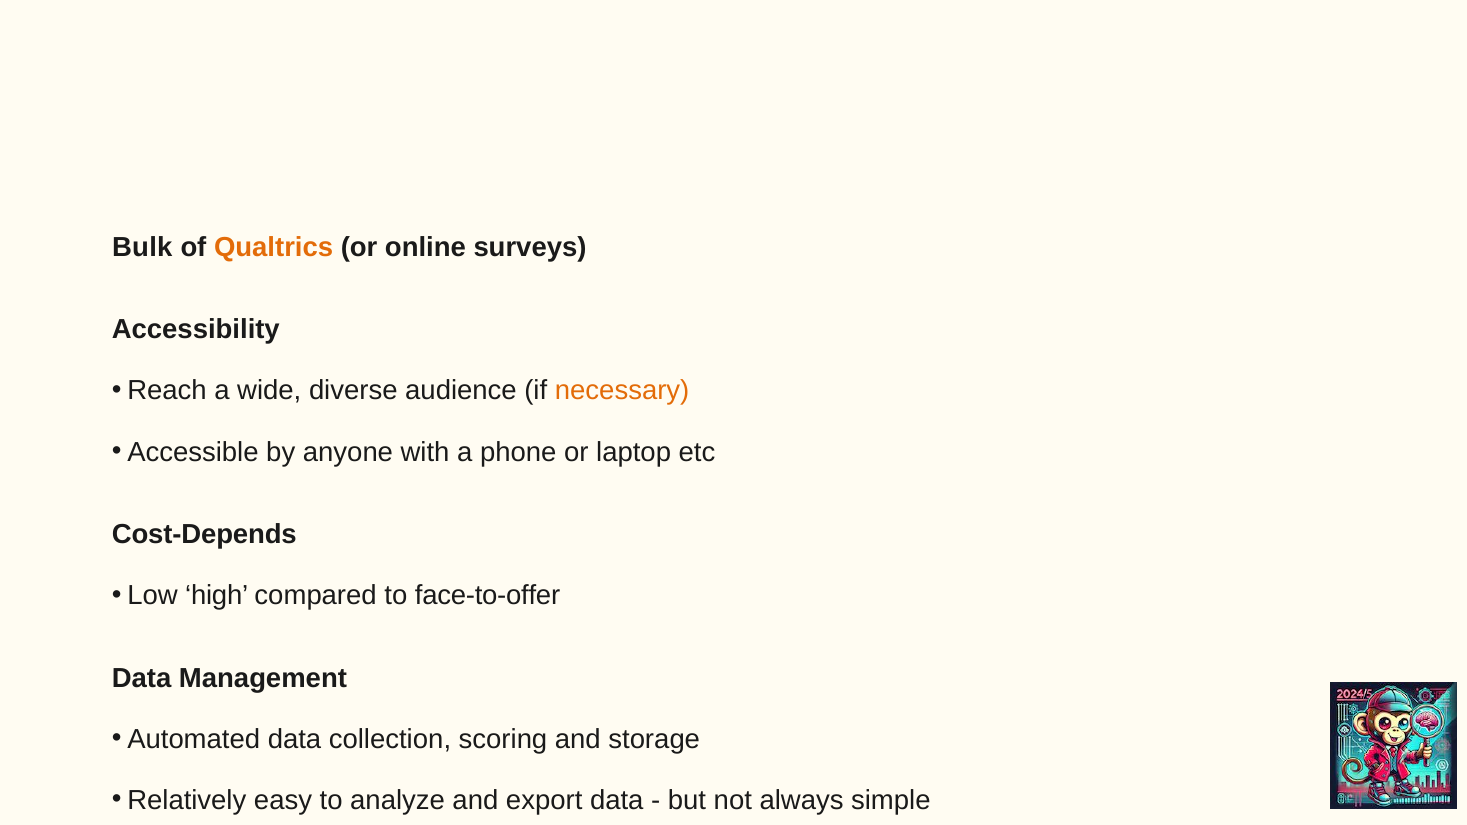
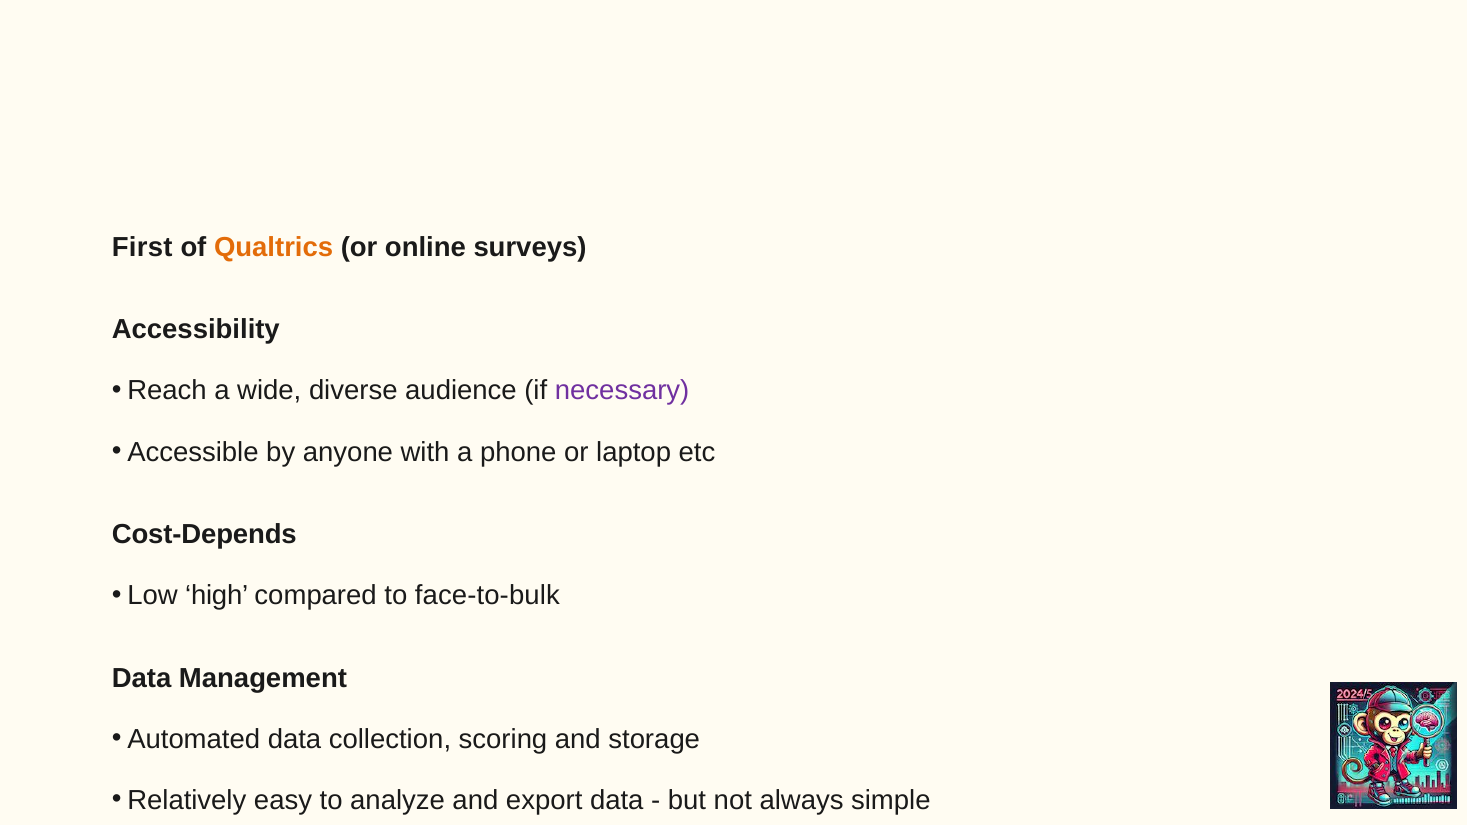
Bulk: Bulk -> First
necessary colour: orange -> purple
face-to-offer: face-to-offer -> face-to-bulk
